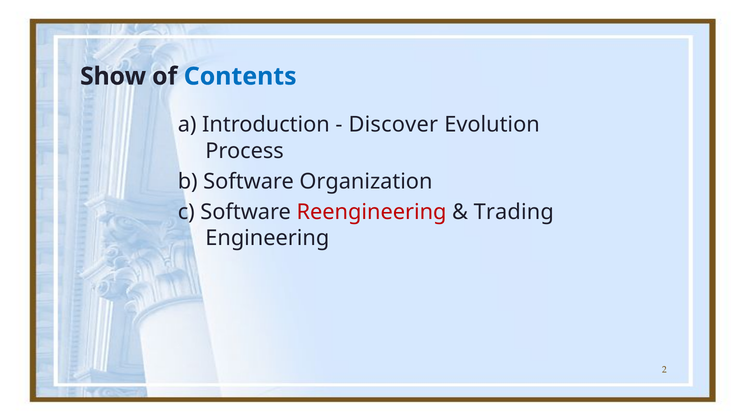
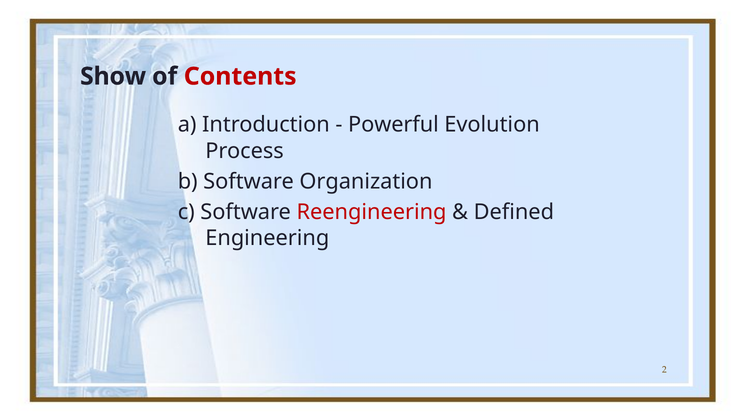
Contents colour: blue -> red
Discover: Discover -> Powerful
Trading: Trading -> Defined
